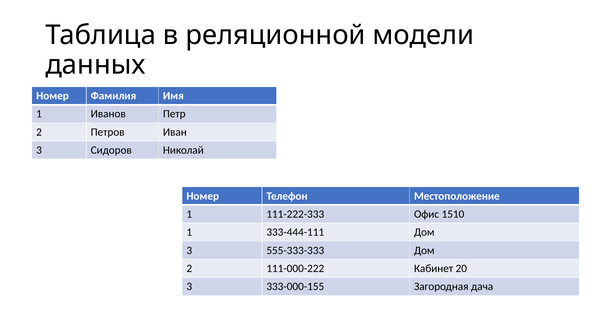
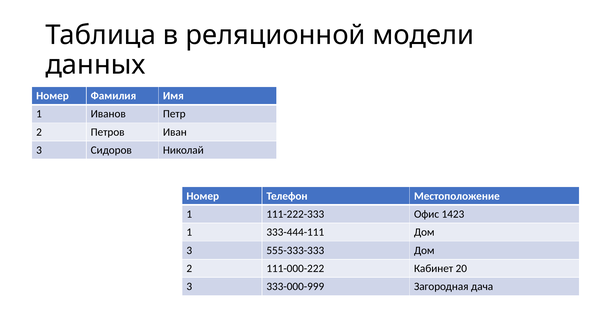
1510: 1510 -> 1423
333-000-155: 333-000-155 -> 333-000-999
